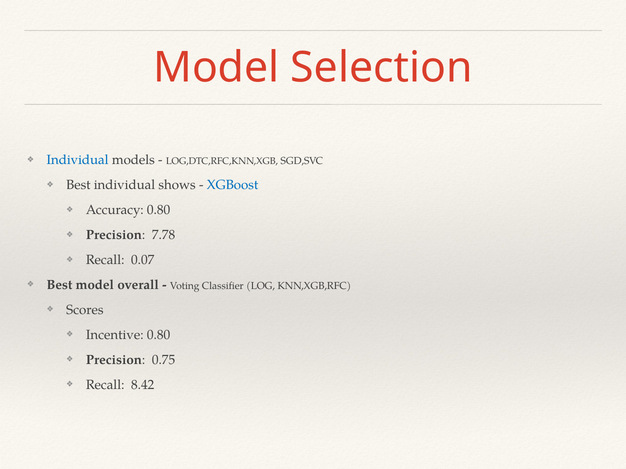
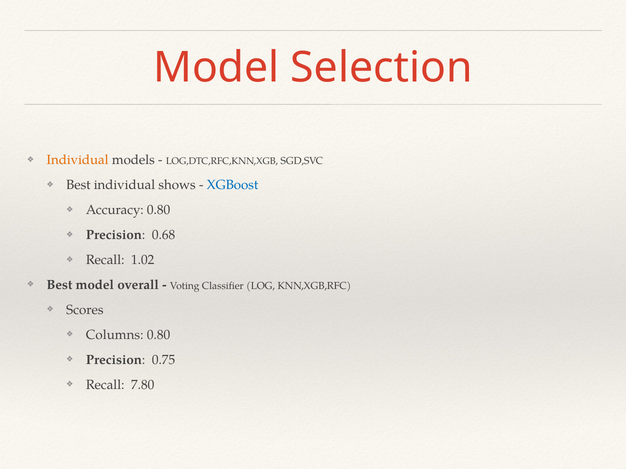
Individual at (78, 160) colour: blue -> orange
7.78: 7.78 -> 0.68
0.07: 0.07 -> 1.02
Incentive: Incentive -> Columns
8.42: 8.42 -> 7.80
